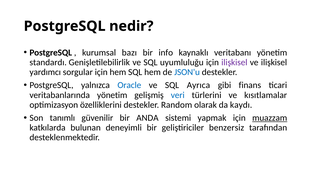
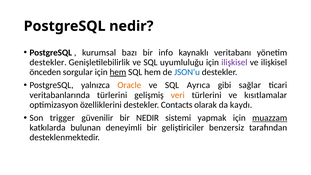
standardı at (48, 62): standardı -> destekler
yardımcı: yardımcı -> önceden
hem at (118, 72) underline: none -> present
Oracle colour: blue -> orange
finans: finans -> sağlar
veritabanlarında yönetim: yönetim -> türlerini
veri colour: blue -> orange
Random: Random -> Contacts
tanımlı: tanımlı -> trigger
bir ANDA: ANDA -> NEDIR
